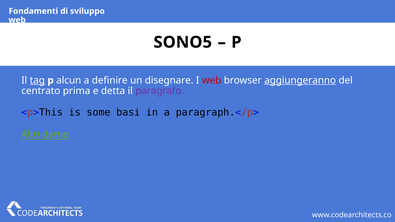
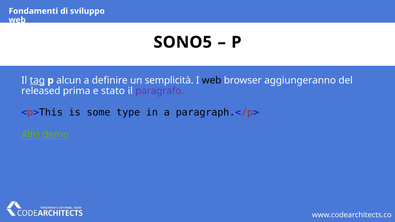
disegnare: disegnare -> semplicità
web at (212, 80) colour: red -> black
aggiungeranno underline: present -> none
centrato: centrato -> released
detta: detta -> stato
basi: basi -> type
